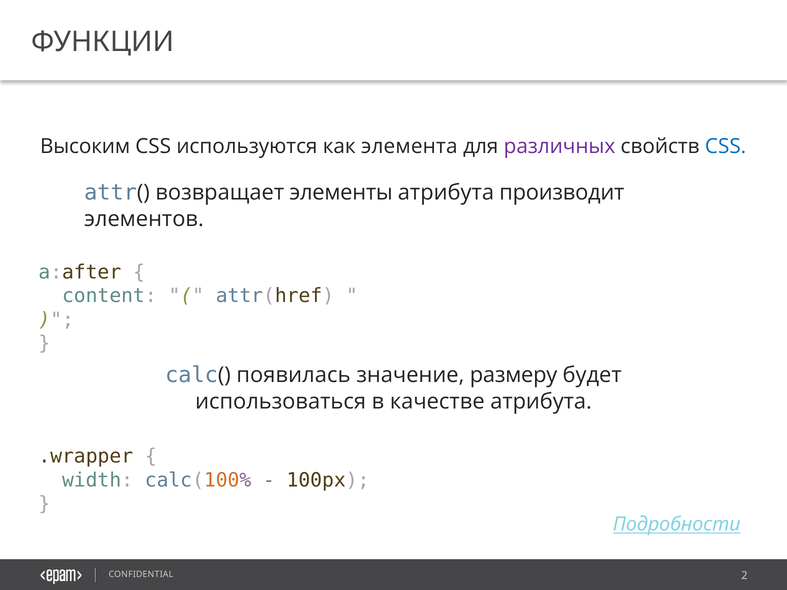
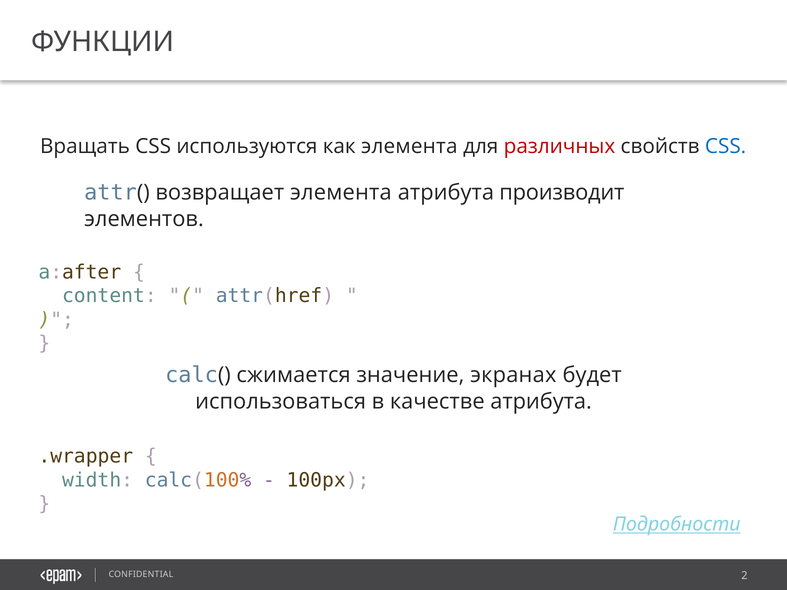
Высоким: Высоким -> Вращать
различных colour: purple -> red
возвращает элементы: элементы -> элемента
появилась: появилась -> сжимается
размеру: размеру -> экранах
